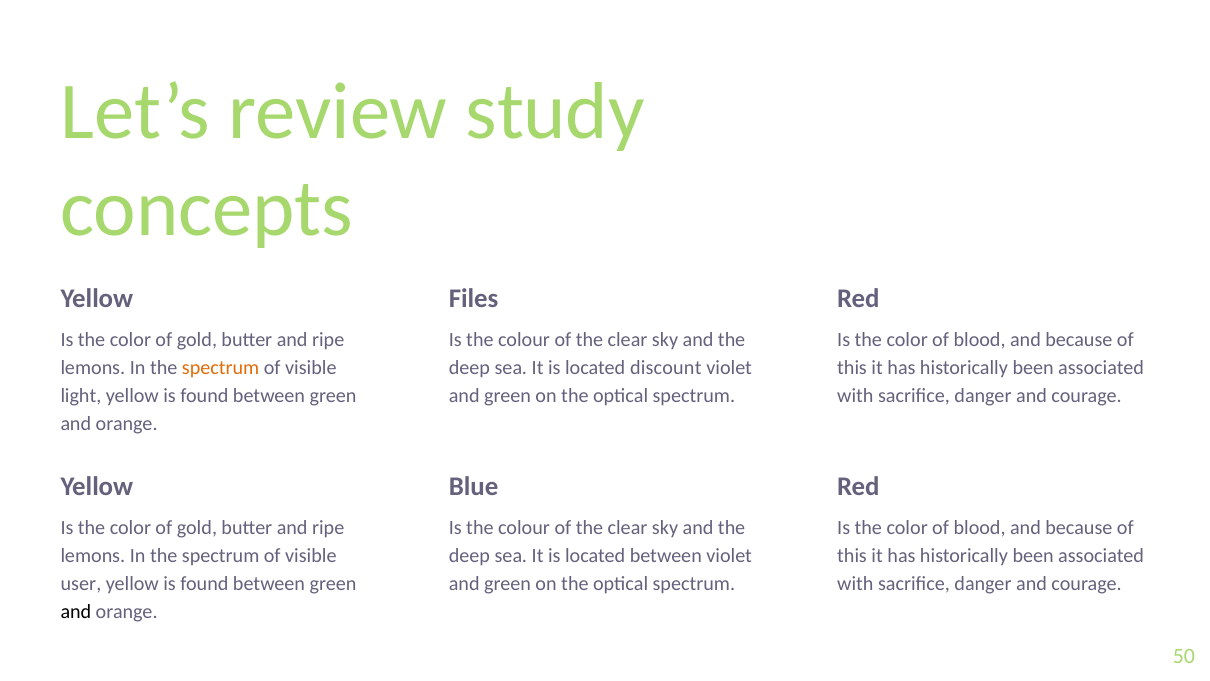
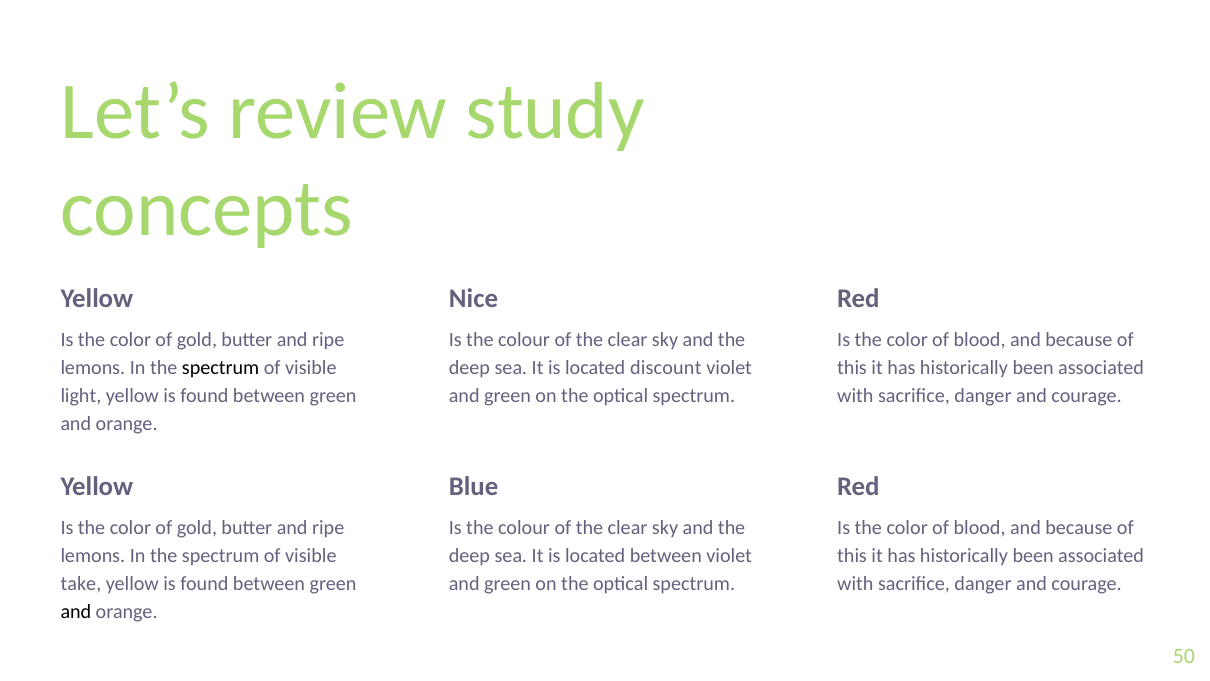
Files: Files -> Nice
spectrum at (221, 368) colour: orange -> black
user: user -> take
